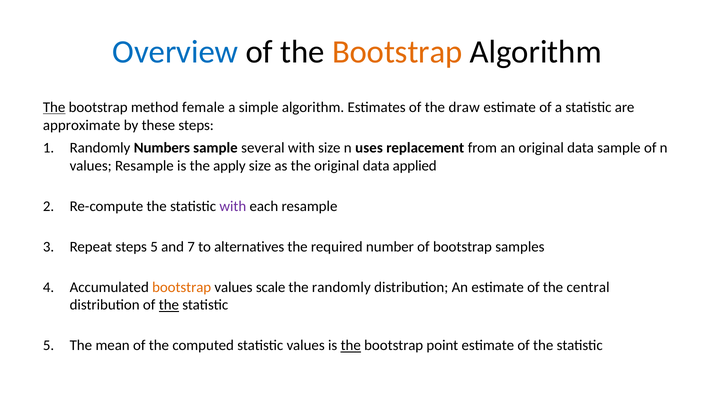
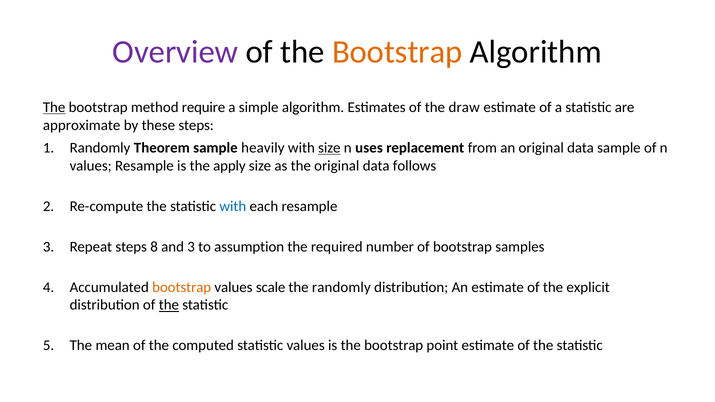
Overview colour: blue -> purple
female: female -> require
Numbers: Numbers -> Theorem
several: several -> heavily
size at (329, 148) underline: none -> present
applied: applied -> follows
with at (233, 206) colour: purple -> blue
steps 5: 5 -> 8
and 7: 7 -> 3
alternatives: alternatives -> assumption
central: central -> explicit
the at (351, 346) underline: present -> none
